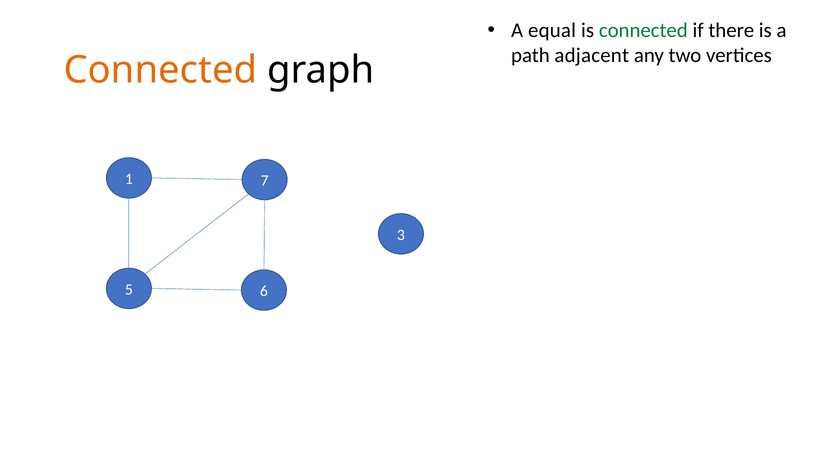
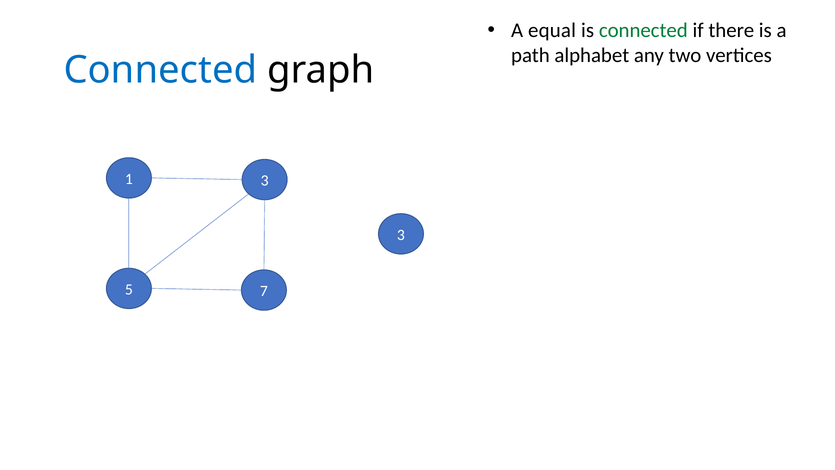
adjacent: adjacent -> alphabet
Connected at (160, 70) colour: orange -> blue
1 7: 7 -> 3
6: 6 -> 7
